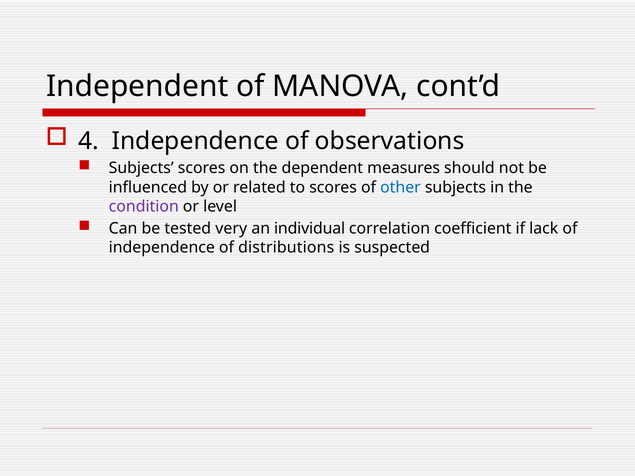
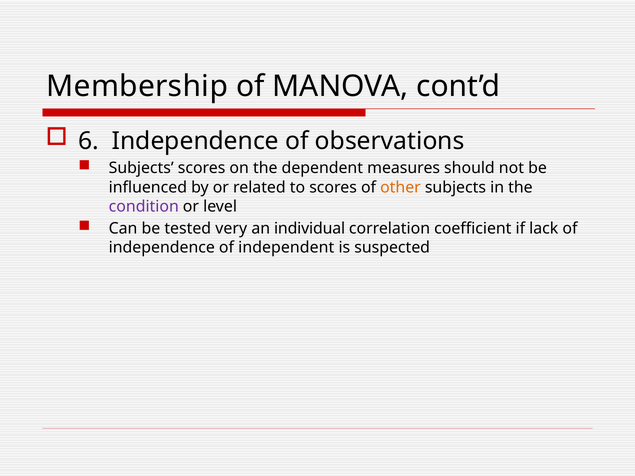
Independent: Independent -> Membership
4: 4 -> 6
other colour: blue -> orange
distributions: distributions -> independent
